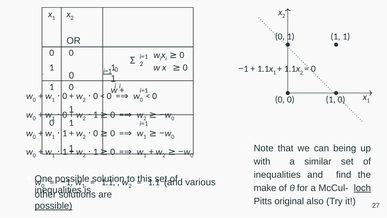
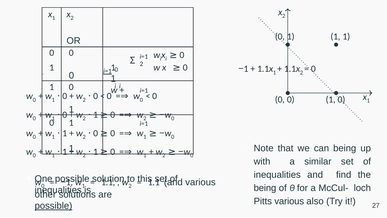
make at (265, 188): make -> being
loch underline: present -> none
Pitts original: original -> various
